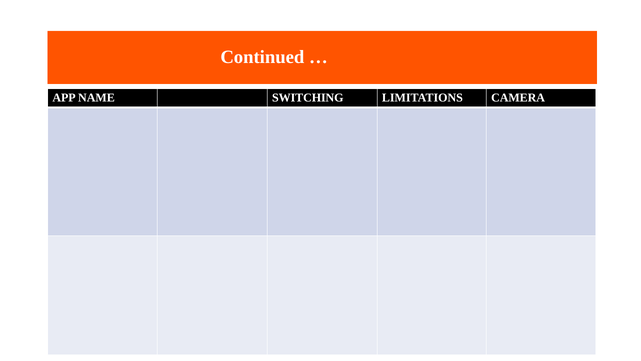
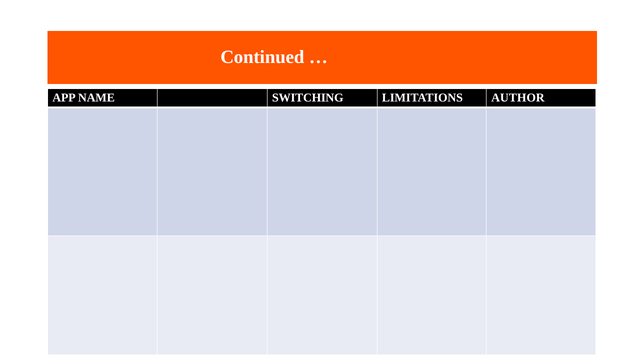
CAMERA: CAMERA -> AUTHOR
